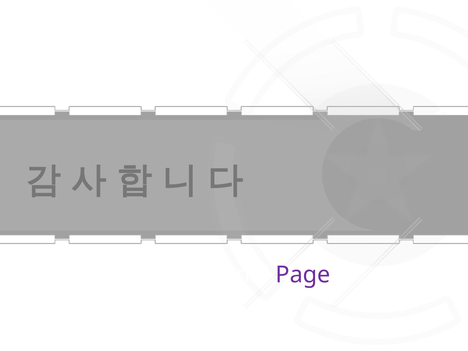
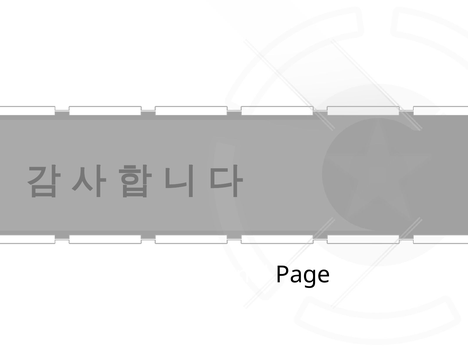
Page colour: purple -> black
